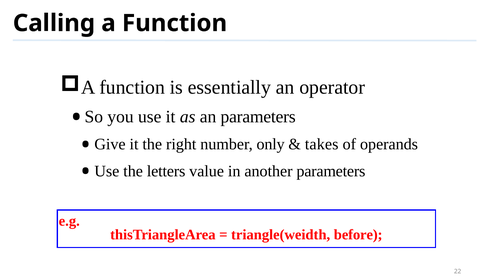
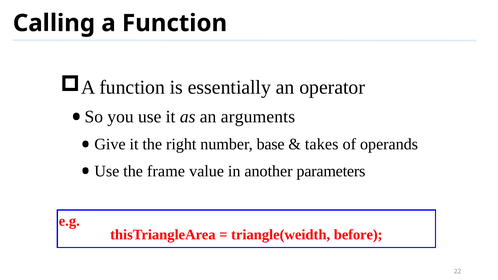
an parameters: parameters -> arguments
only: only -> base
letters: letters -> frame
